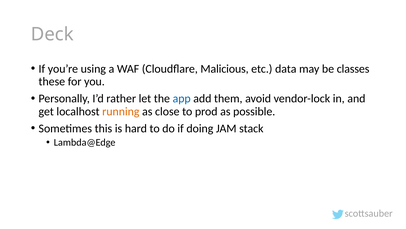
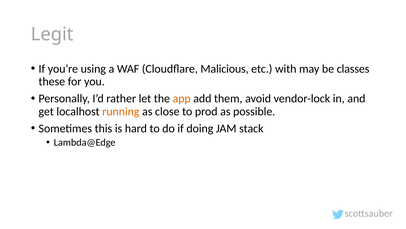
Deck: Deck -> Legit
data: data -> with
app colour: blue -> orange
